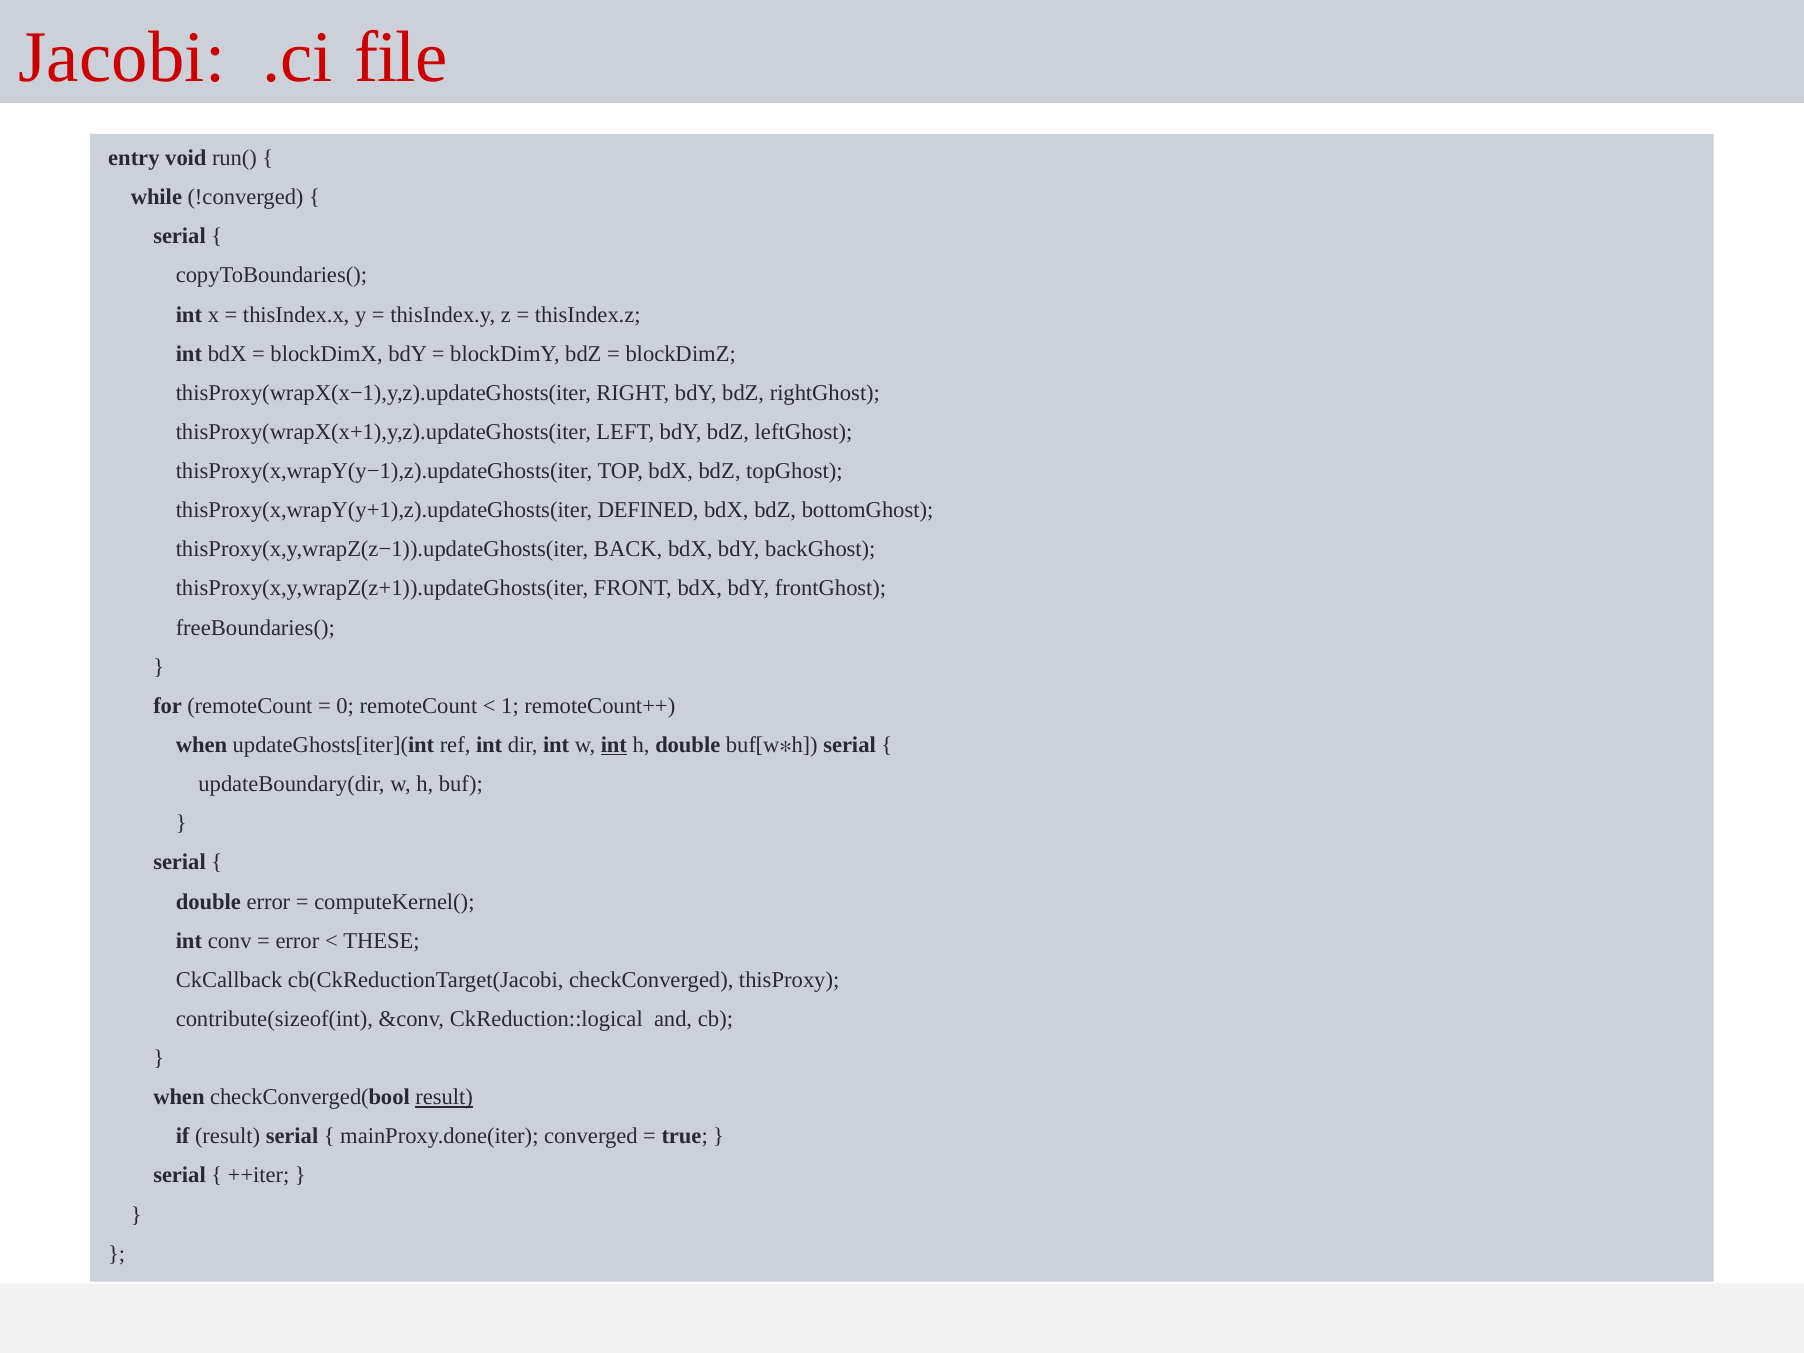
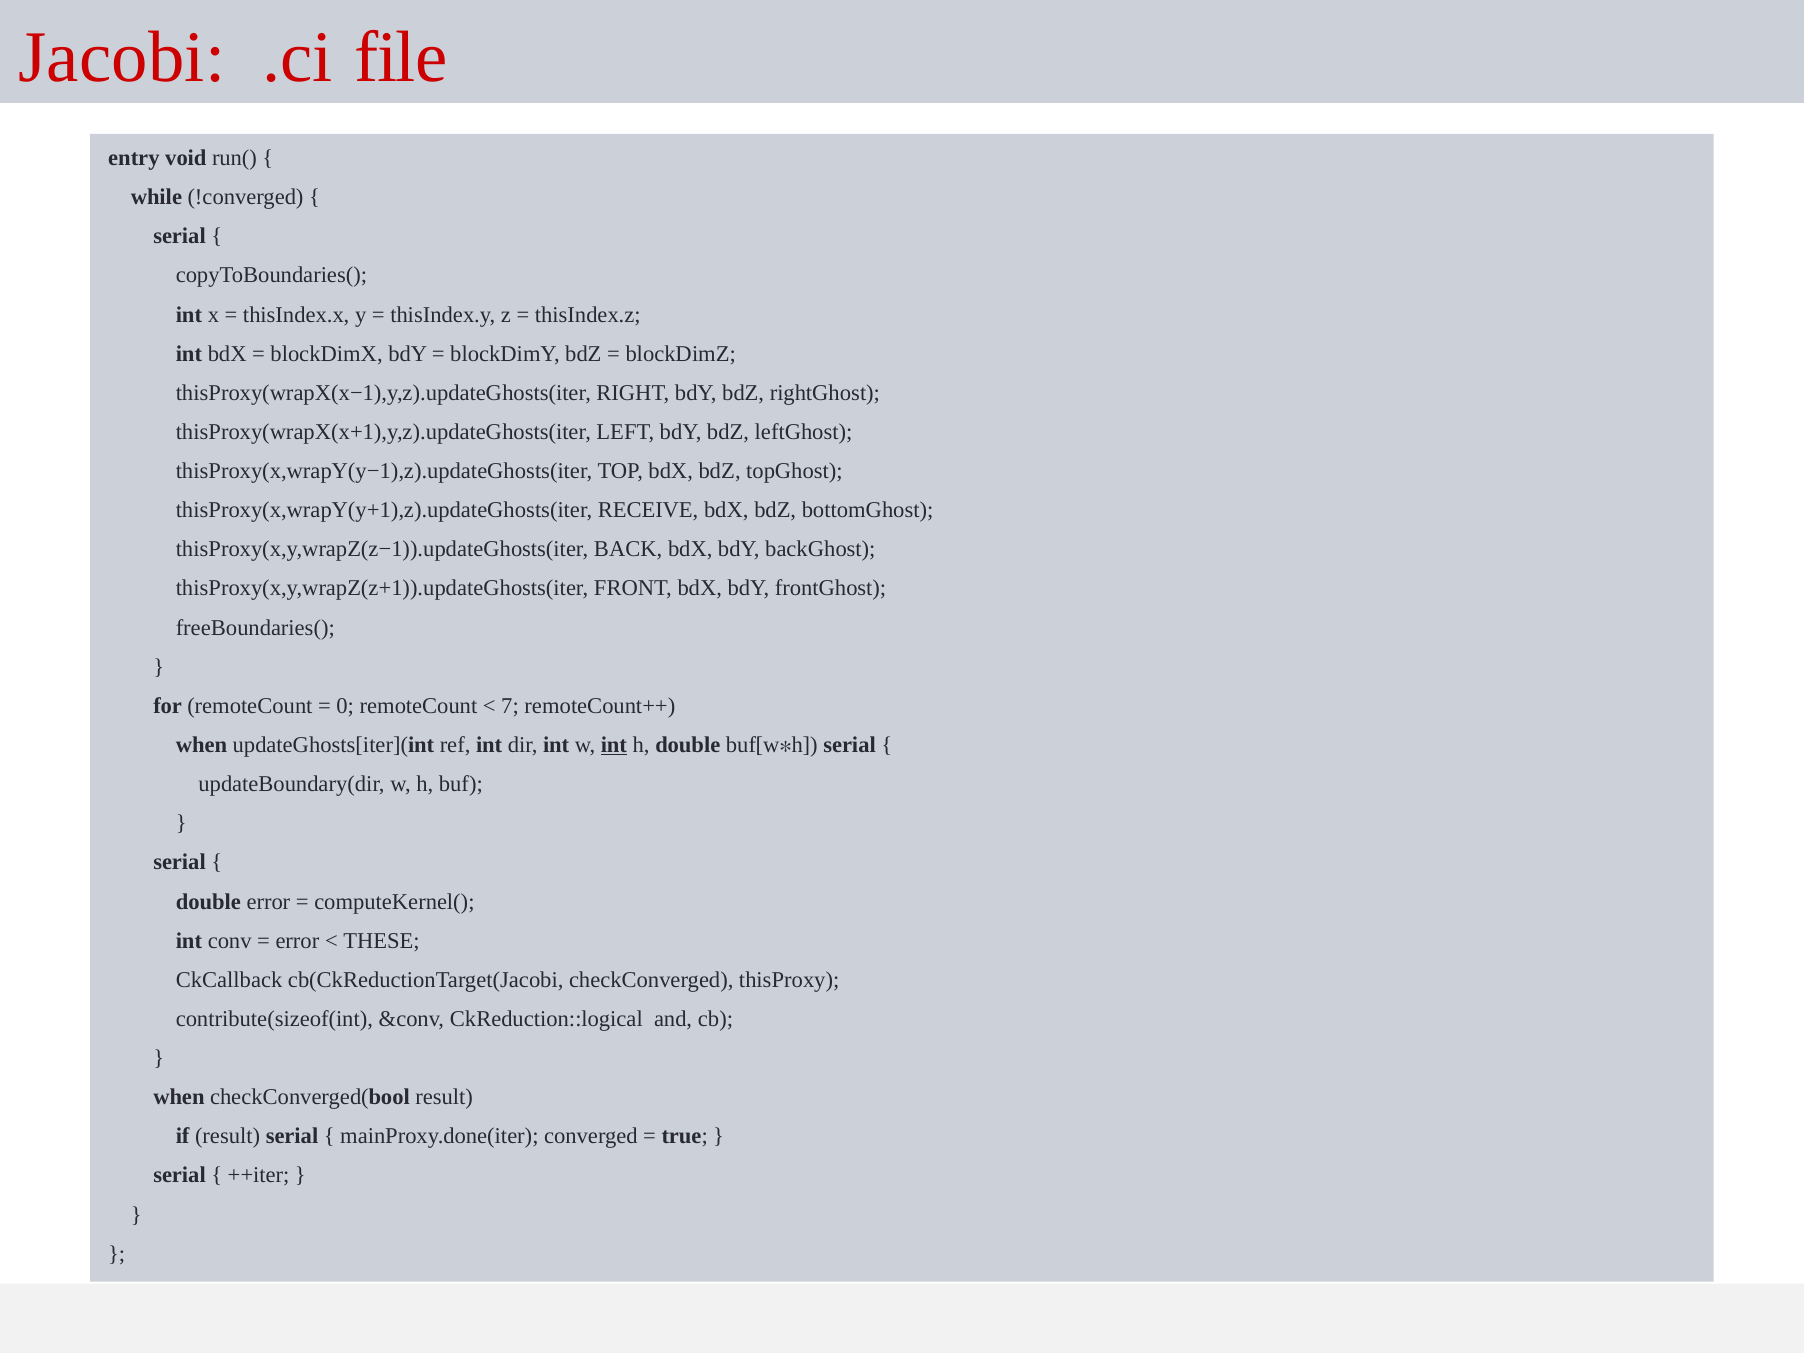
DEFINED: DEFINED -> RECEIVE
1: 1 -> 7
result at (444, 1097) underline: present -> none
